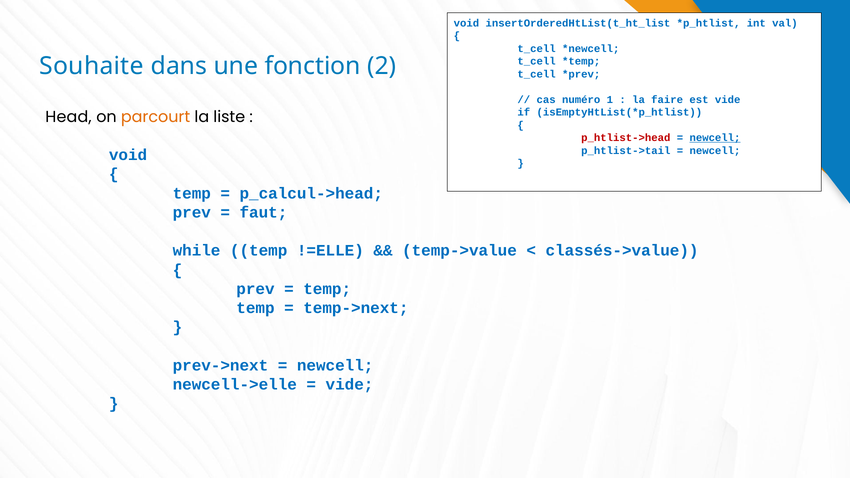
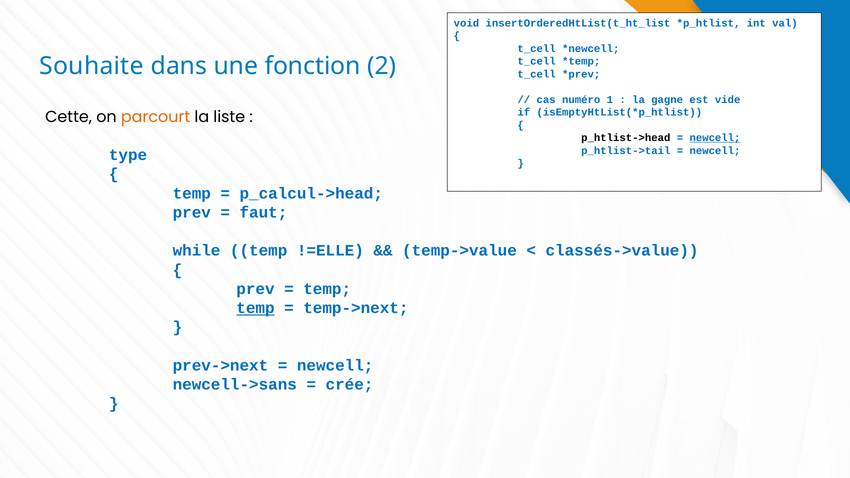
faire: faire -> gagne
Head: Head -> Cette
p_htlist->head colour: red -> black
void at (128, 155): void -> type
temp at (255, 308) underline: none -> present
newcell->elle: newcell->elle -> newcell->sans
vide at (350, 385): vide -> crée
